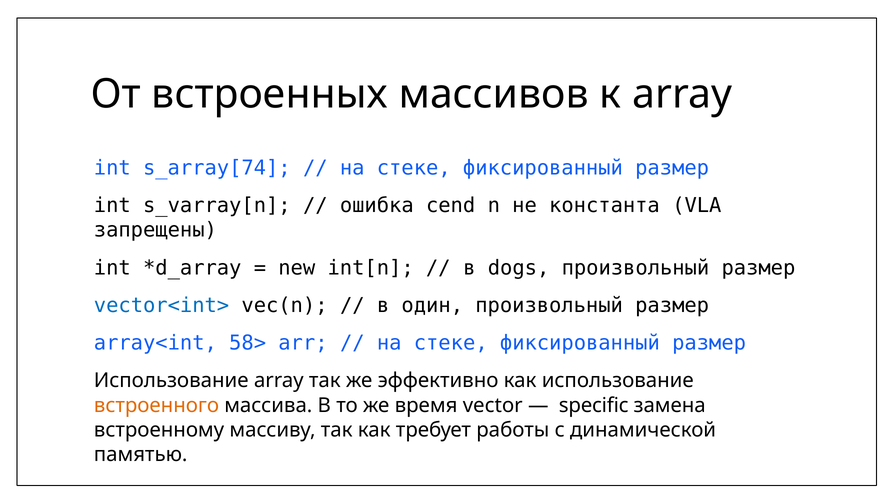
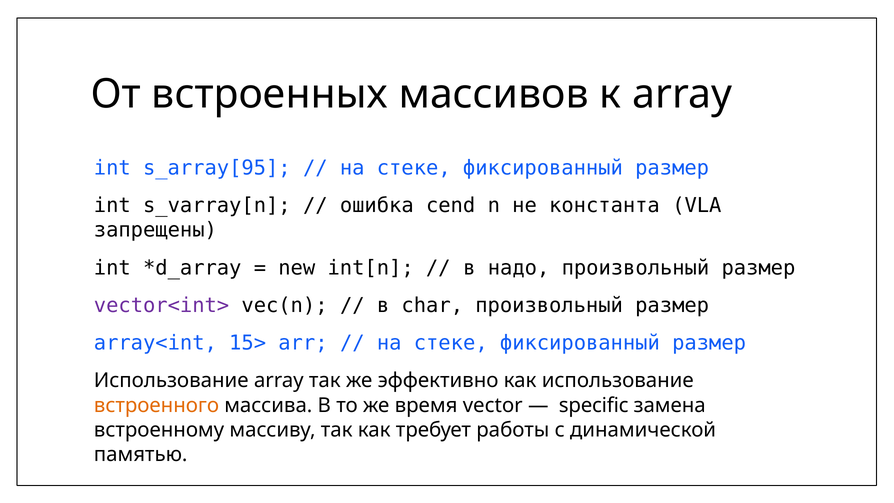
s_array[74: s_array[74 -> s_array[95
dogs: dogs -> надо
vector<int> colour: blue -> purple
один: один -> char
58>: 58> -> 15>
